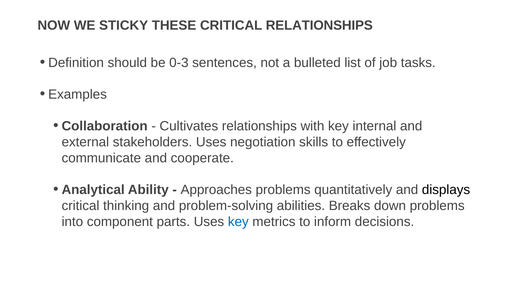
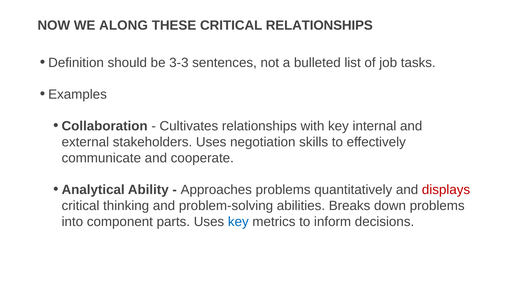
STICKY: STICKY -> ALONG
0-3: 0-3 -> 3-3
displays colour: black -> red
